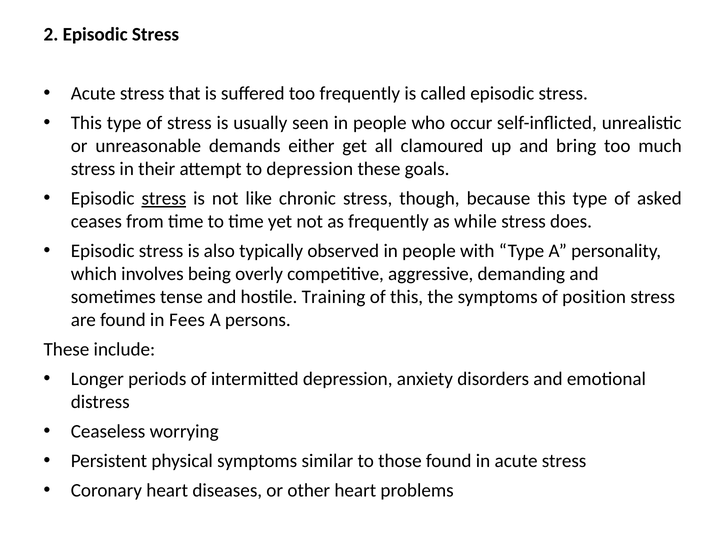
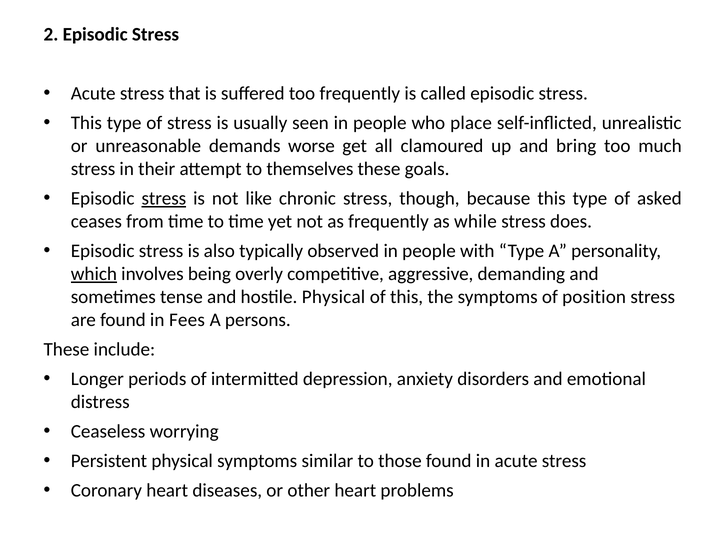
occur: occur -> place
either: either -> worse
to depression: depression -> themselves
which underline: none -> present
hostile Training: Training -> Physical
